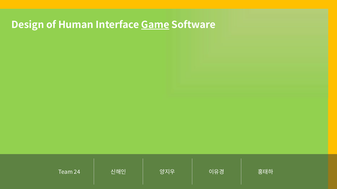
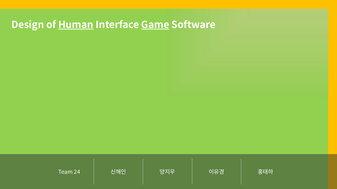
Human underline: none -> present
